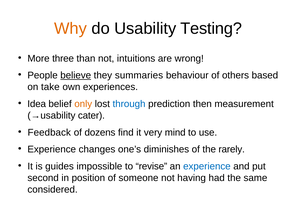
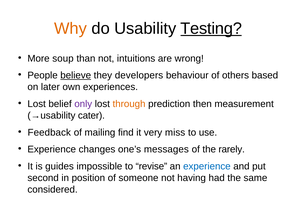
Testing underline: none -> present
three: three -> soup
summaries: summaries -> developers
take: take -> later
Idea at (37, 104): Idea -> Lost
only colour: orange -> purple
through colour: blue -> orange
dozens: dozens -> mailing
mind: mind -> miss
diminishes: diminishes -> messages
